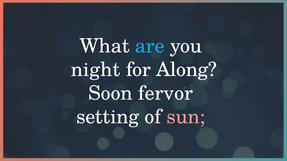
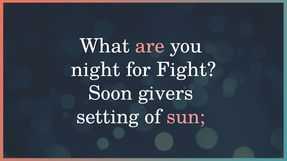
are colour: light blue -> pink
Along: Along -> Fight
fervor: fervor -> givers
